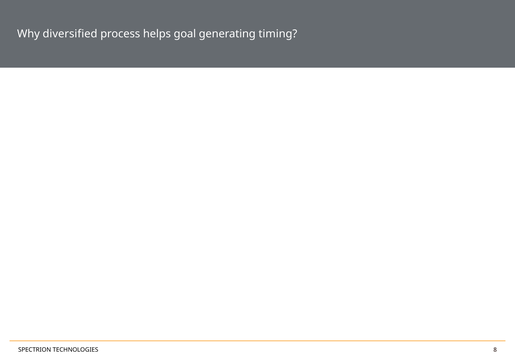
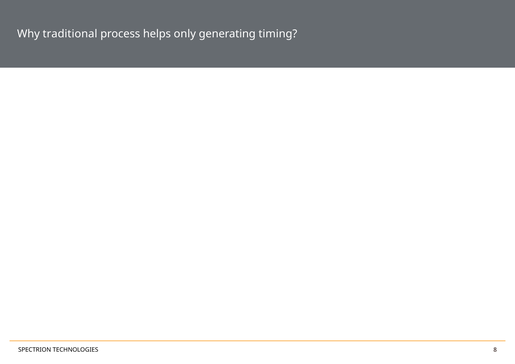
diversified: diversified -> traditional
goal: goal -> only
